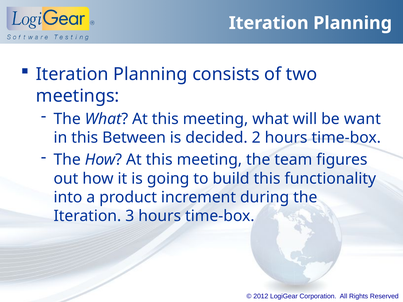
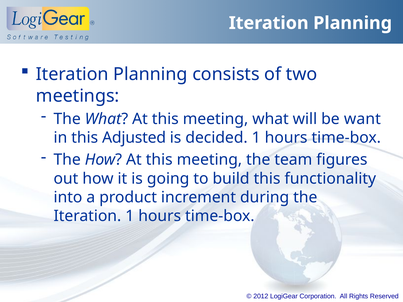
Between: Between -> Adjusted
decided 2: 2 -> 1
Iteration 3: 3 -> 1
